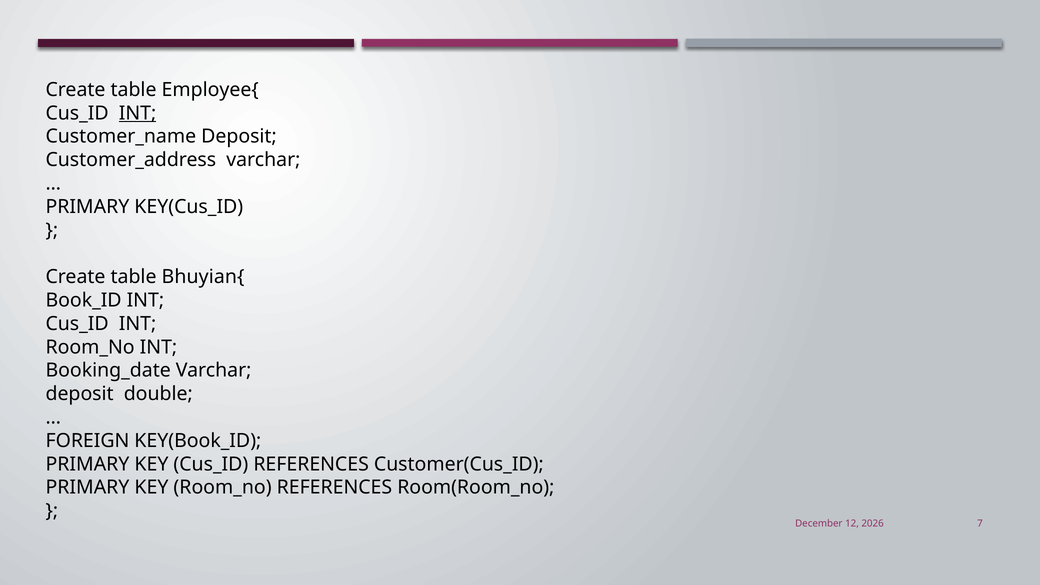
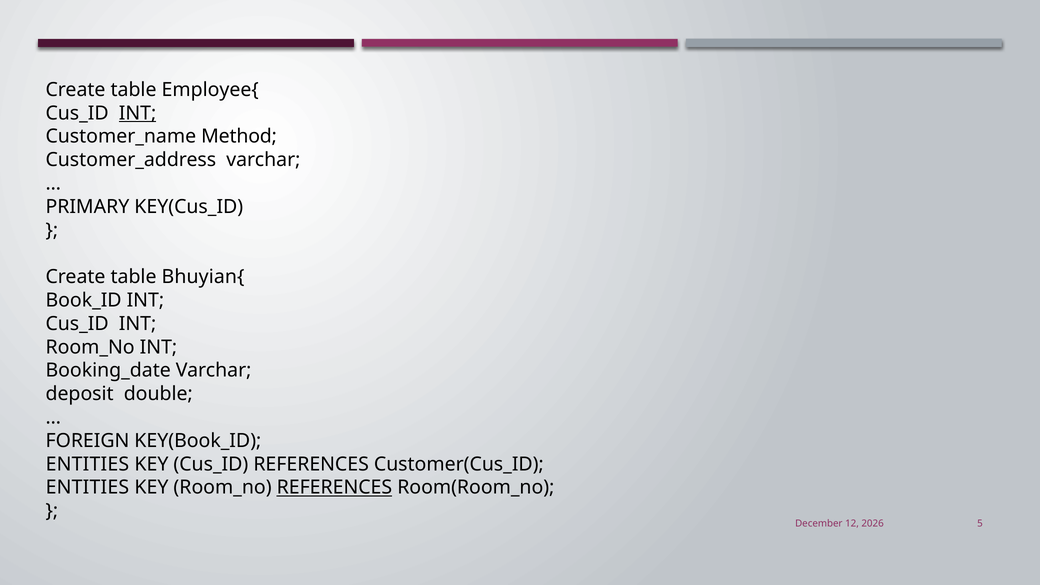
Customer_name Deposit: Deposit -> Method
PRIMARY at (87, 464): PRIMARY -> ENTITIES
PRIMARY at (87, 487): PRIMARY -> ENTITIES
REFERENCES at (334, 487) underline: none -> present
7: 7 -> 5
